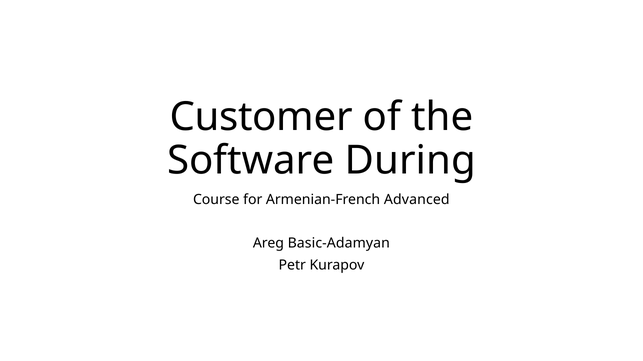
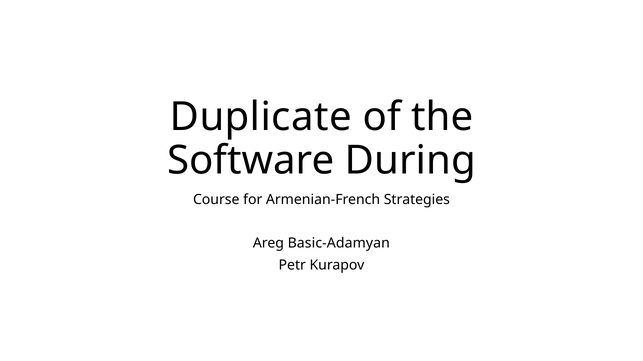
Customer: Customer -> Duplicate
Advanced: Advanced -> Strategies
